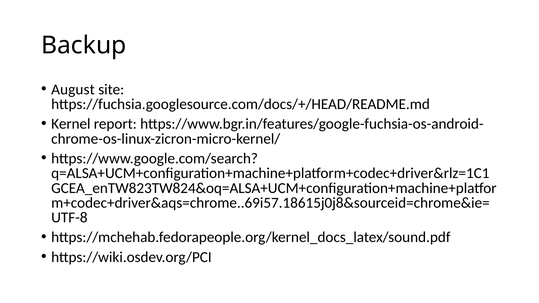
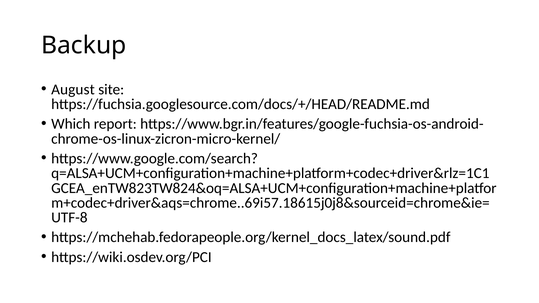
Kernel: Kernel -> Which
